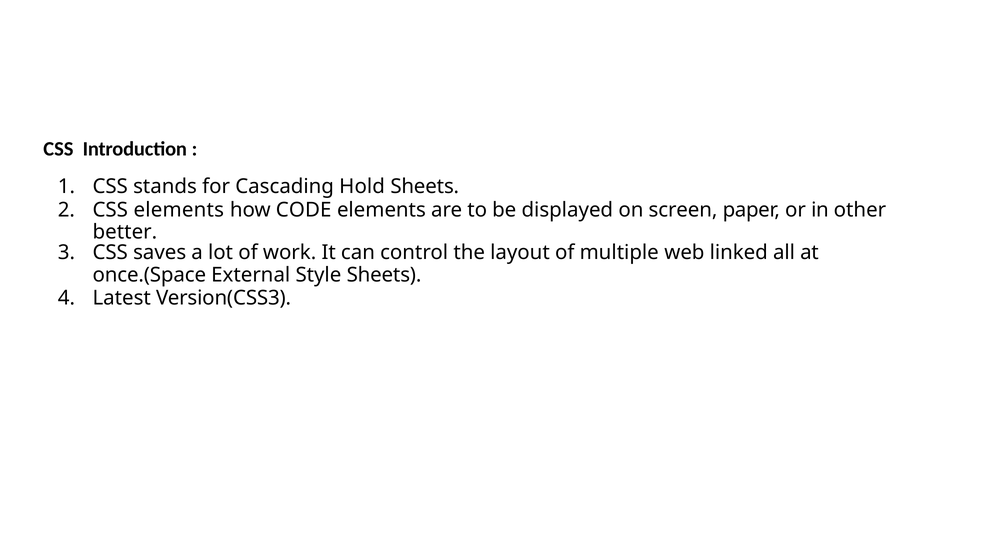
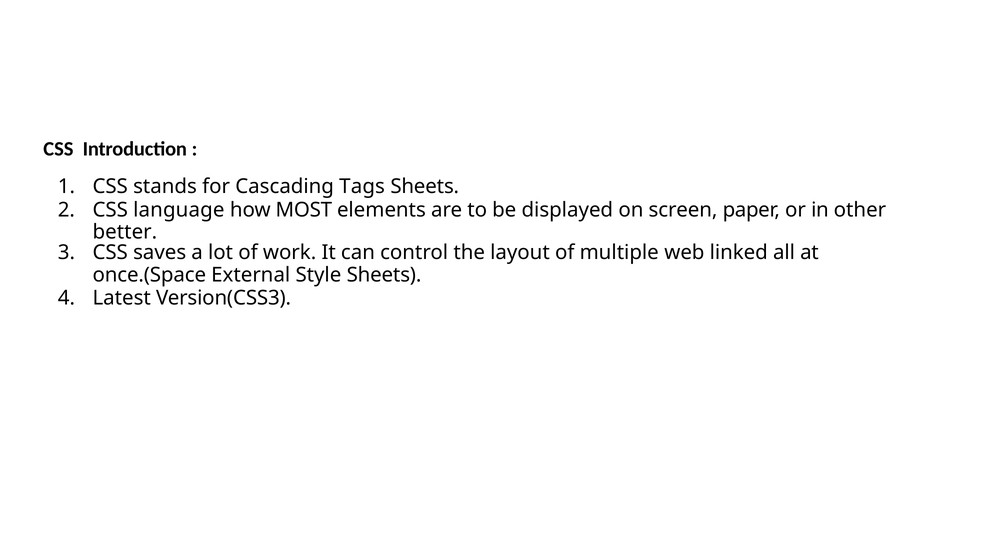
Hold: Hold -> Tags
CSS elements: elements -> language
CODE: CODE -> MOST
